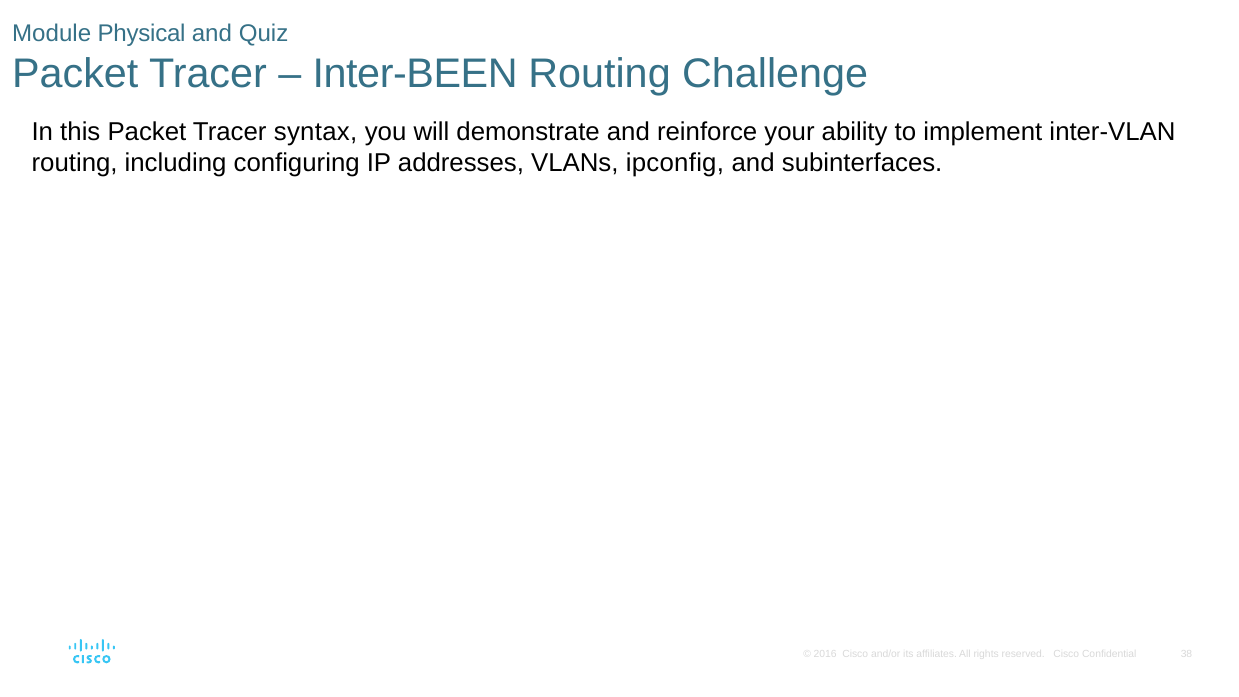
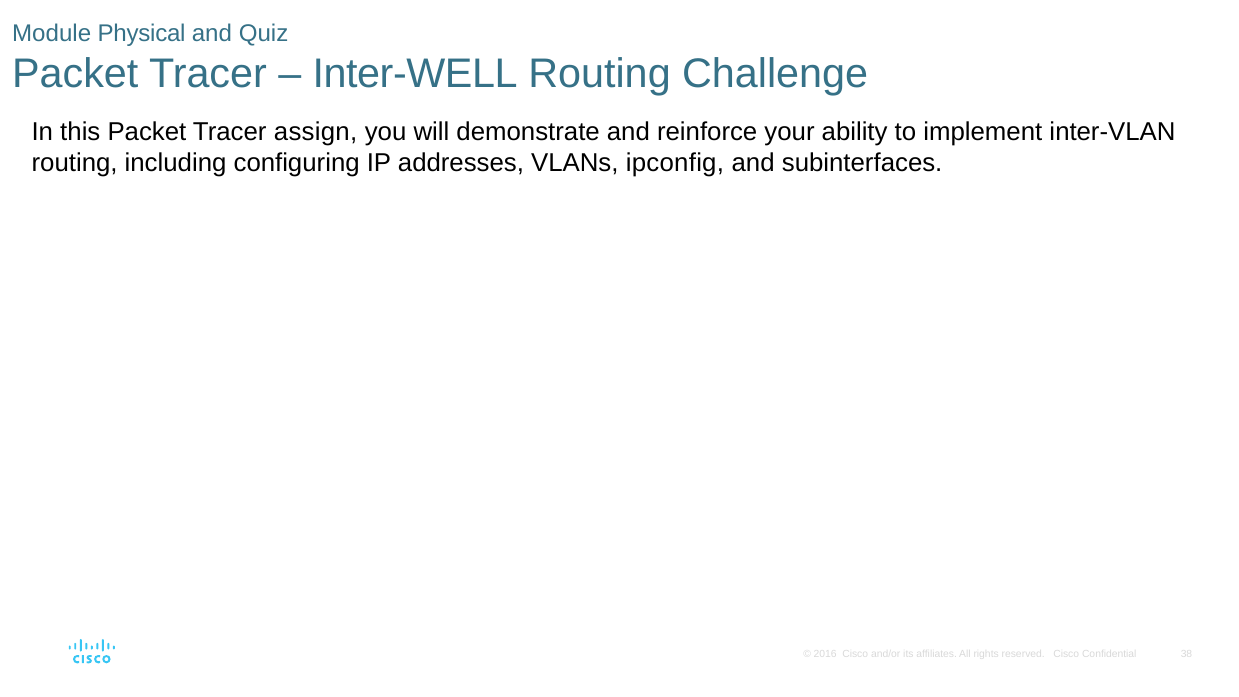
Inter-BEEN: Inter-BEEN -> Inter-WELL
syntax: syntax -> assign
